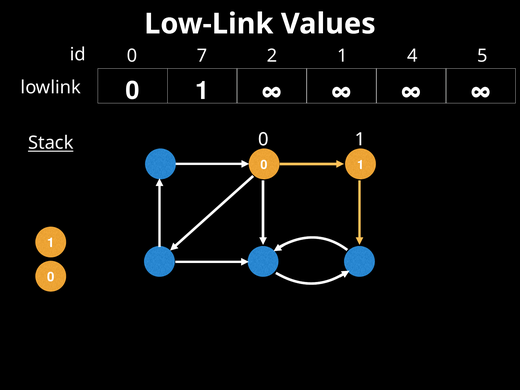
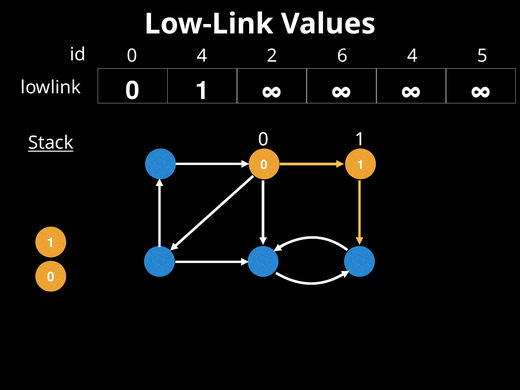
0 7: 7 -> 4
2 1: 1 -> 6
